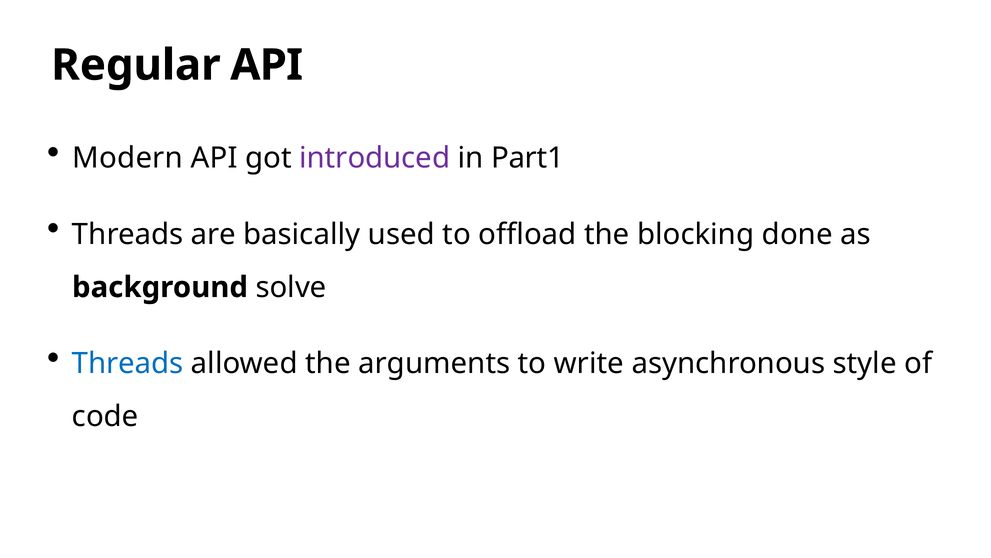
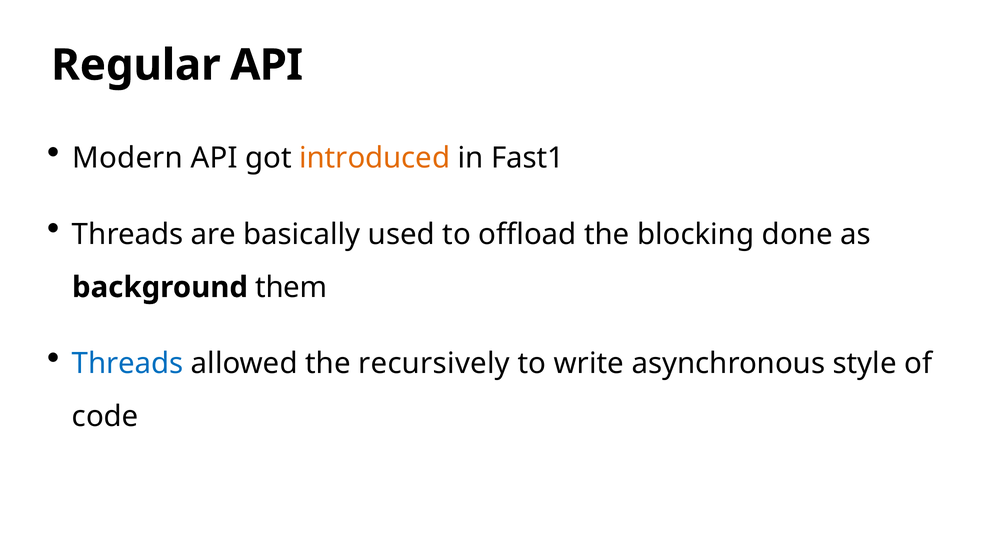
introduced colour: purple -> orange
Part1: Part1 -> Fast1
solve: solve -> them
arguments: arguments -> recursively
